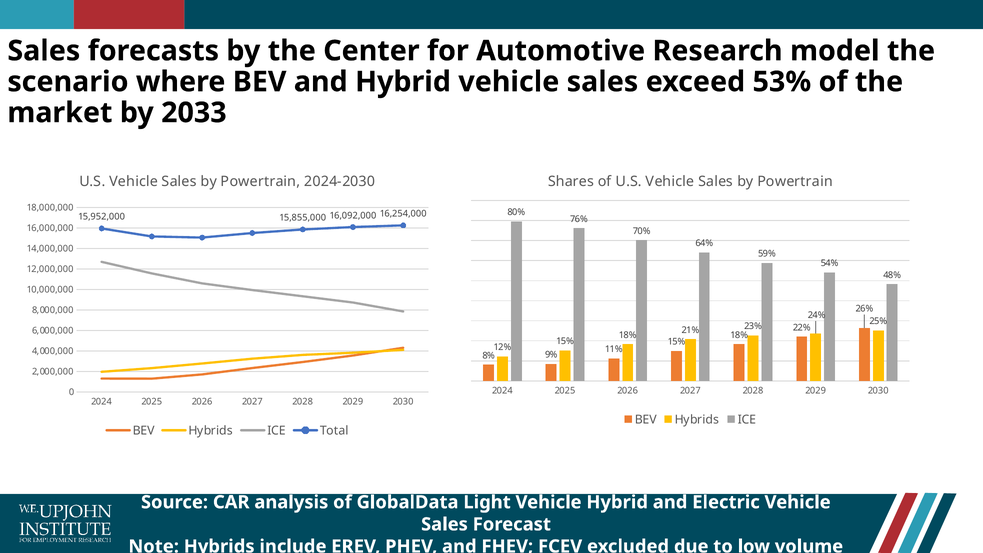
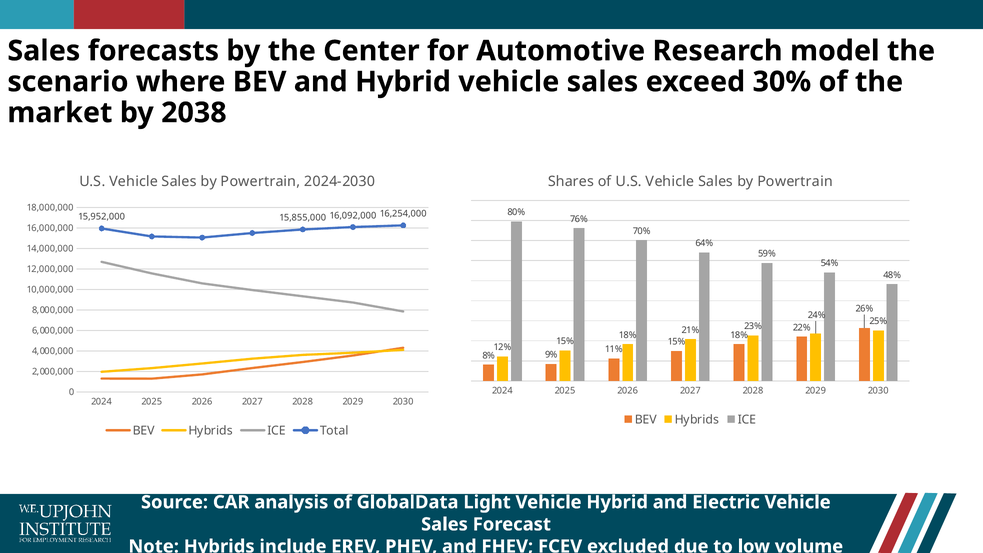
53%: 53% -> 30%
2033: 2033 -> 2038
